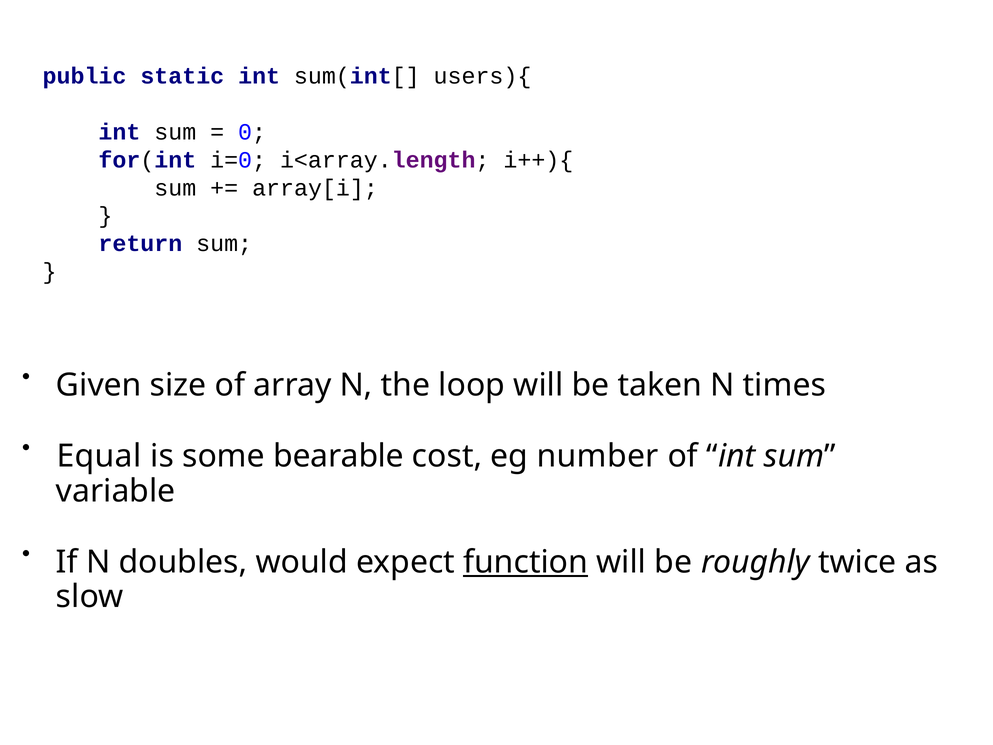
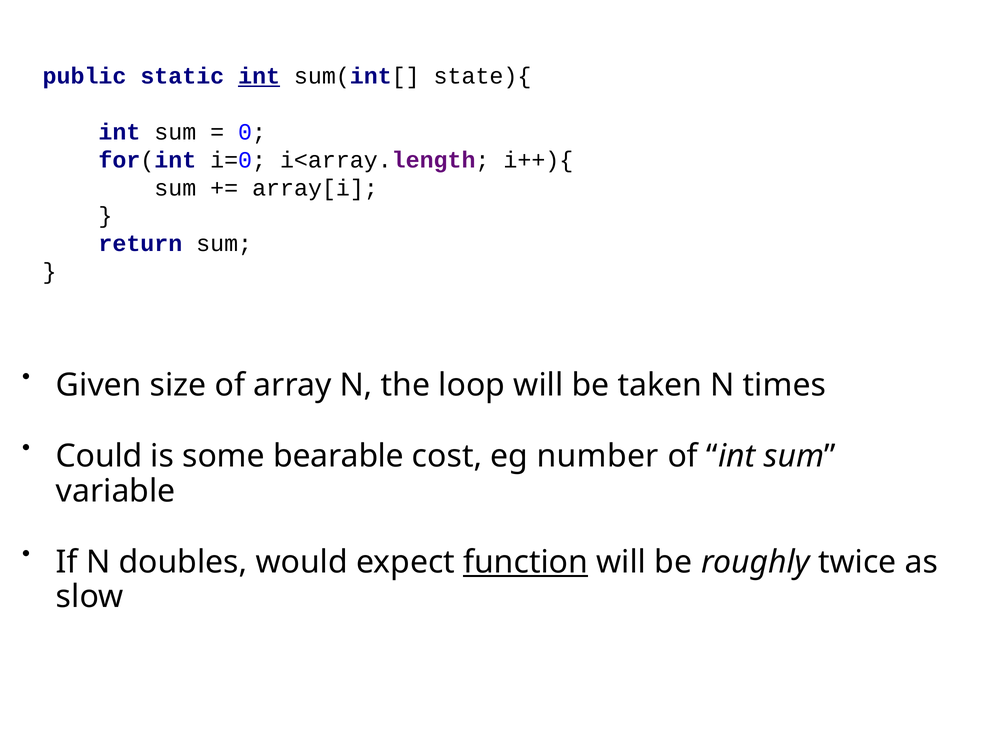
int at (259, 76) underline: none -> present
users){: users){ -> state){
Equal: Equal -> Could
